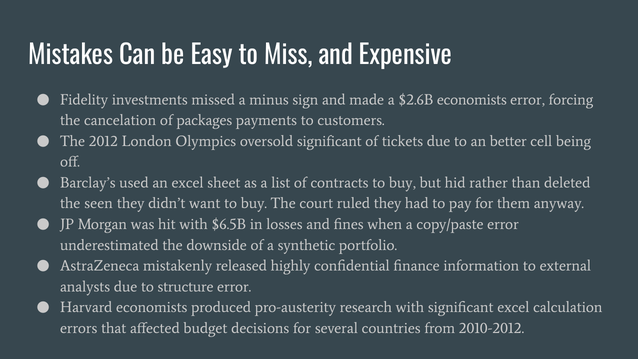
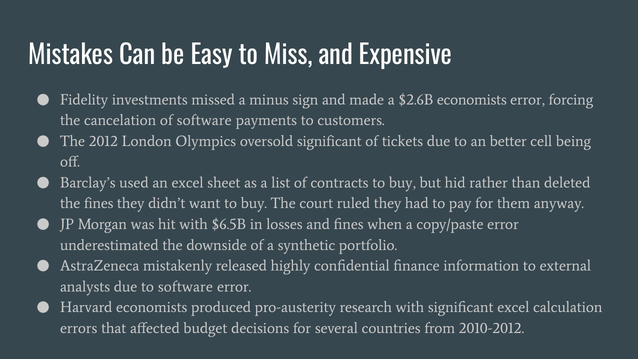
of packages: packages -> software
the seen: seen -> fines
to structure: structure -> software
